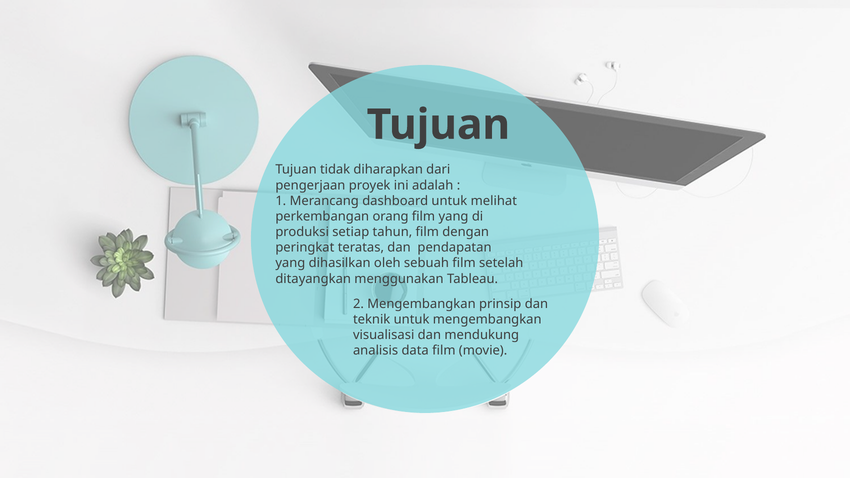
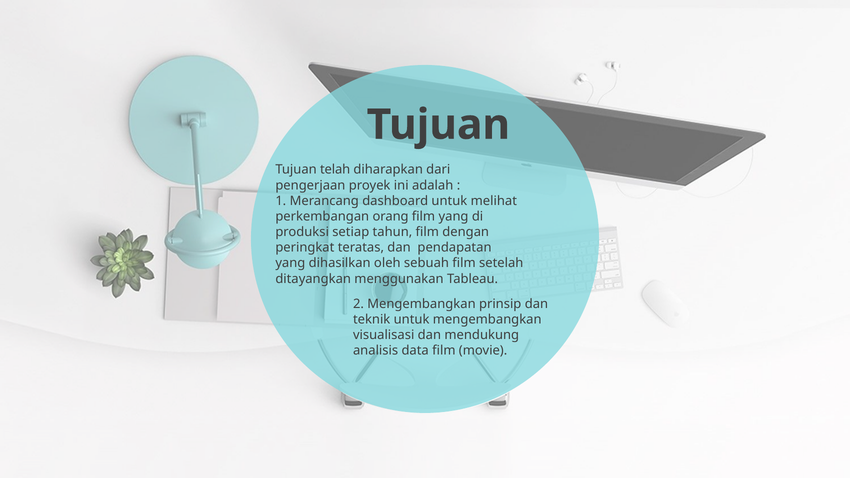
tidak: tidak -> telah
